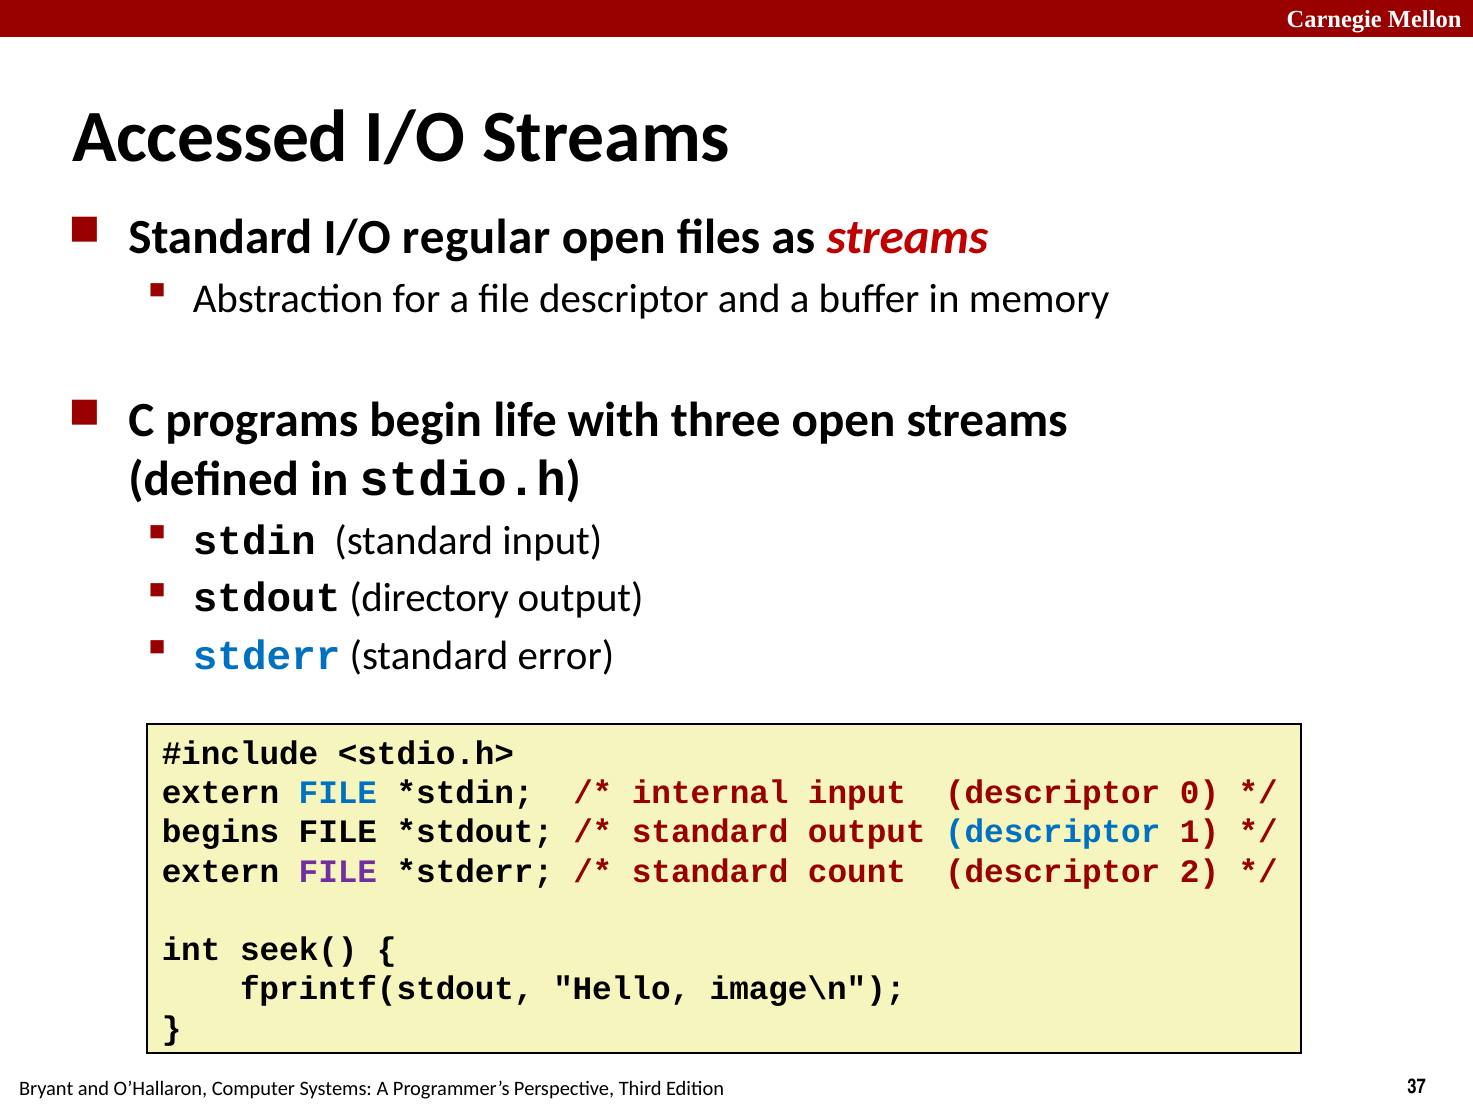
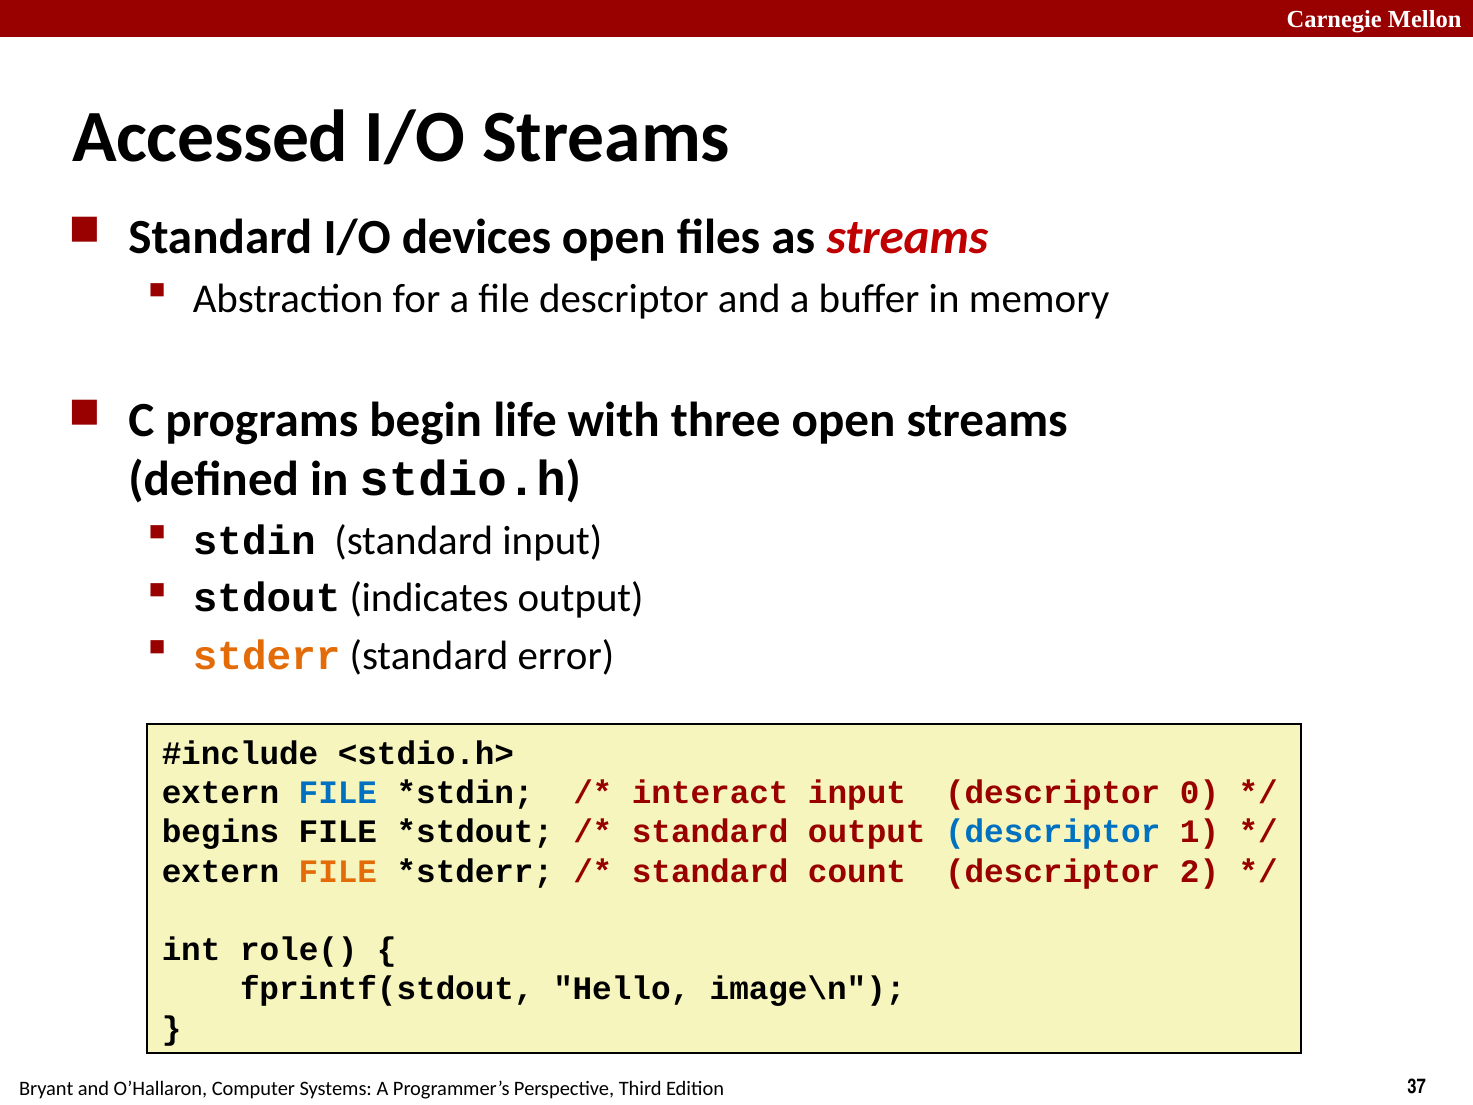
regular: regular -> devices
directory: directory -> indicates
stderr colour: blue -> orange
internal: internal -> interact
FILE at (338, 871) colour: purple -> orange
seek(: seek( -> role(
